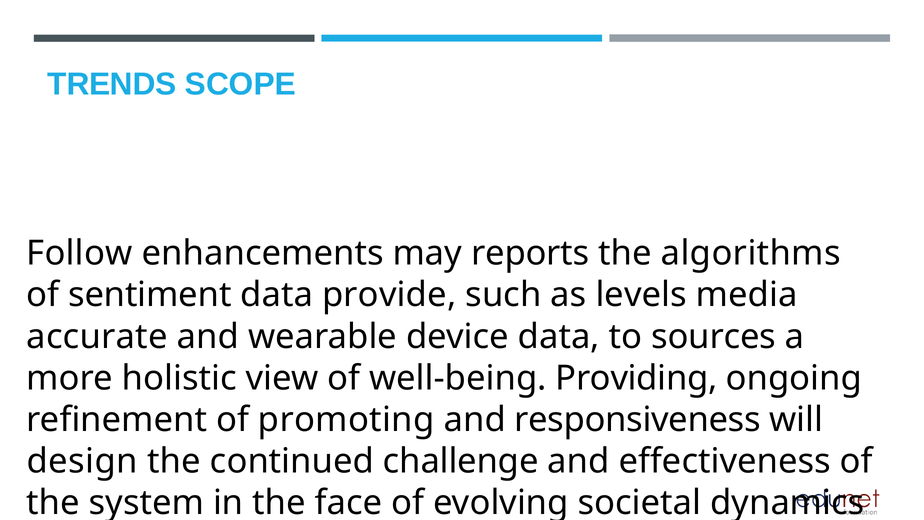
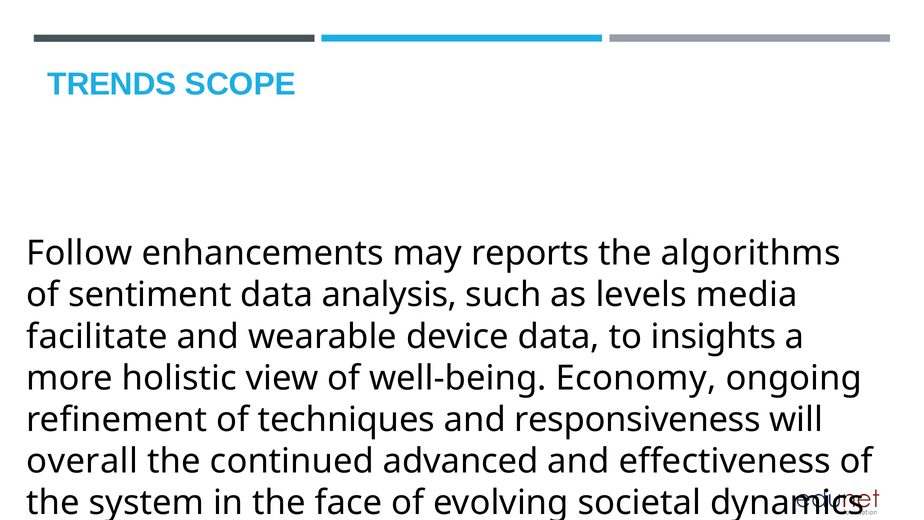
provide: provide -> analysis
accurate: accurate -> facilitate
sources: sources -> insights
Providing: Providing -> Economy
promoting: promoting -> techniques
design: design -> overall
challenge: challenge -> advanced
